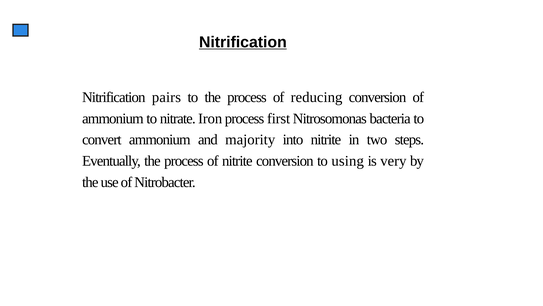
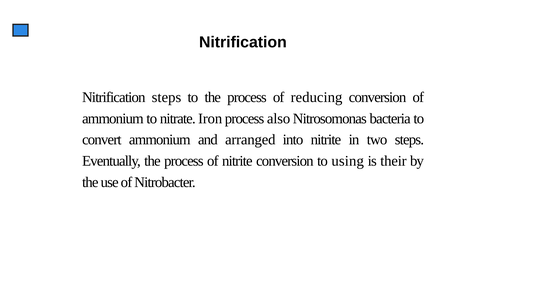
Nitrification at (243, 42) underline: present -> none
Nitrification pairs: pairs -> steps
first: first -> also
majority: majority -> arranged
very: very -> their
